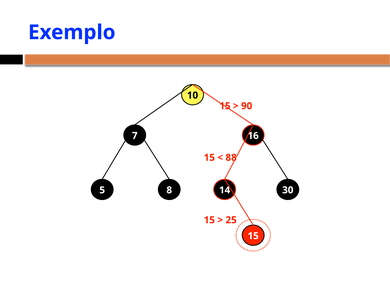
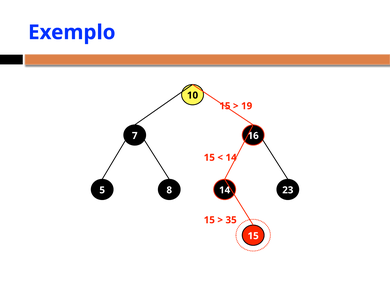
90: 90 -> 19
88 at (231, 157): 88 -> 14
30: 30 -> 23
25: 25 -> 35
